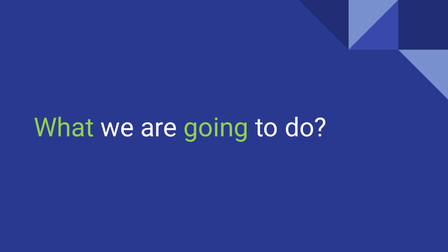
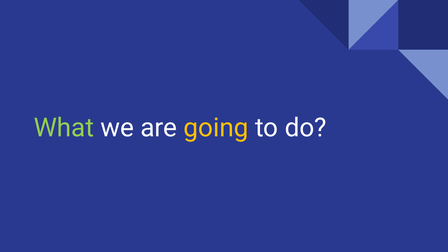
going colour: light green -> yellow
